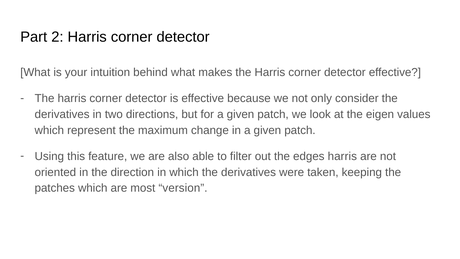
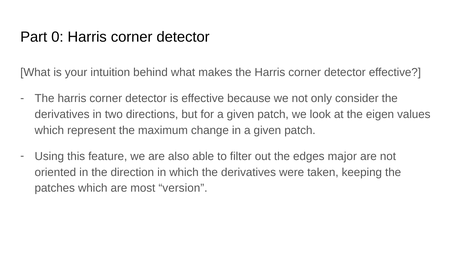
2: 2 -> 0
edges harris: harris -> major
